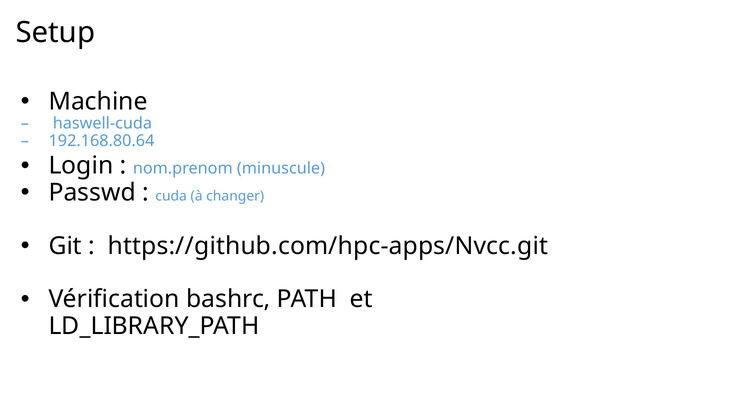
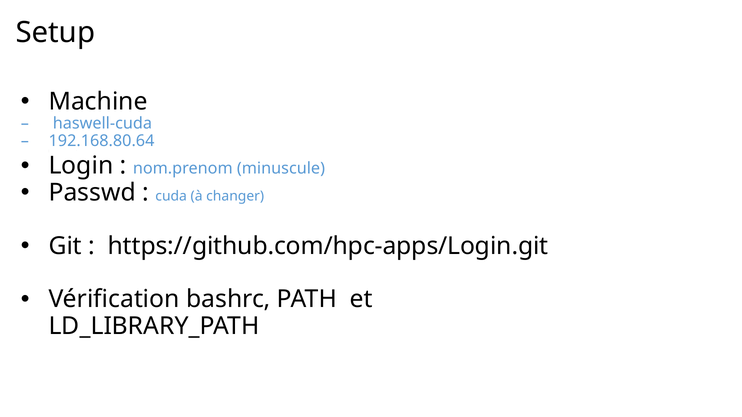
https://github.com/hpc-apps/Nvcc.git: https://github.com/hpc-apps/Nvcc.git -> https://github.com/hpc-apps/Login.git
